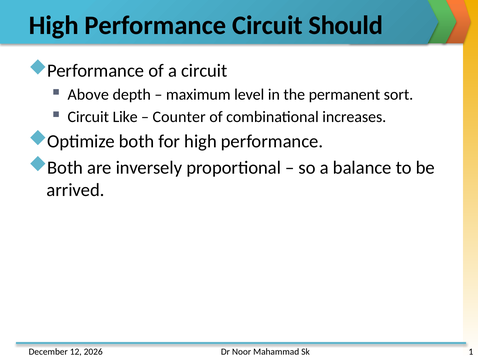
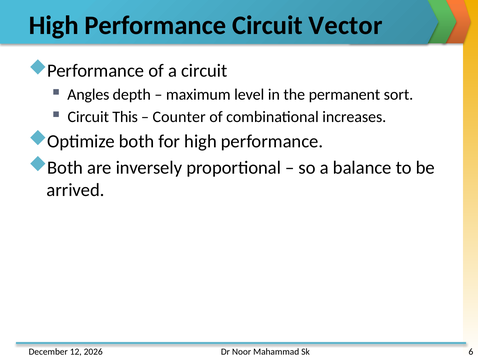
Should: Should -> Vector
Above: Above -> Angles
Like: Like -> This
1: 1 -> 6
